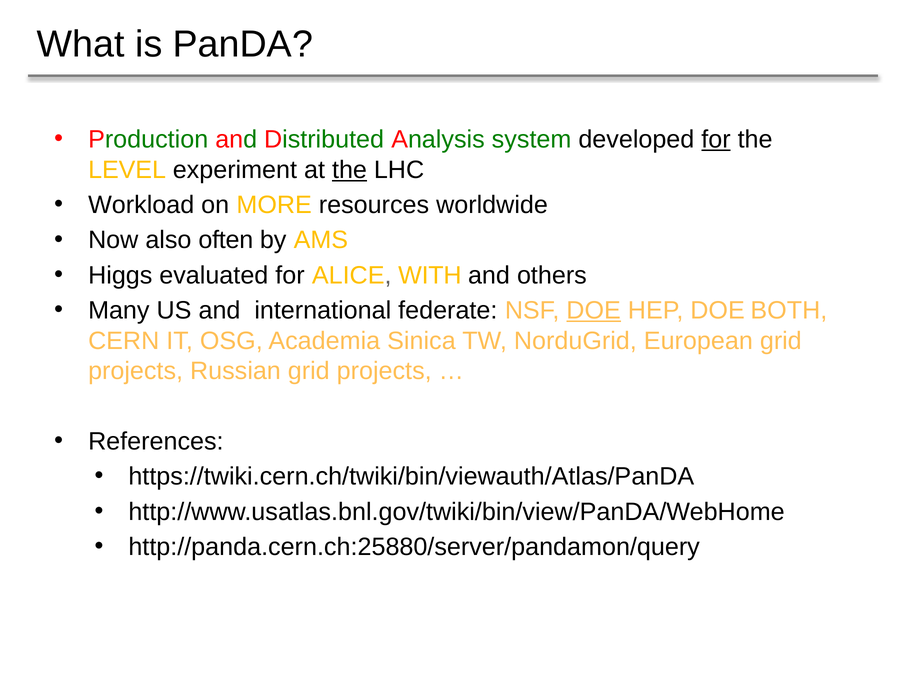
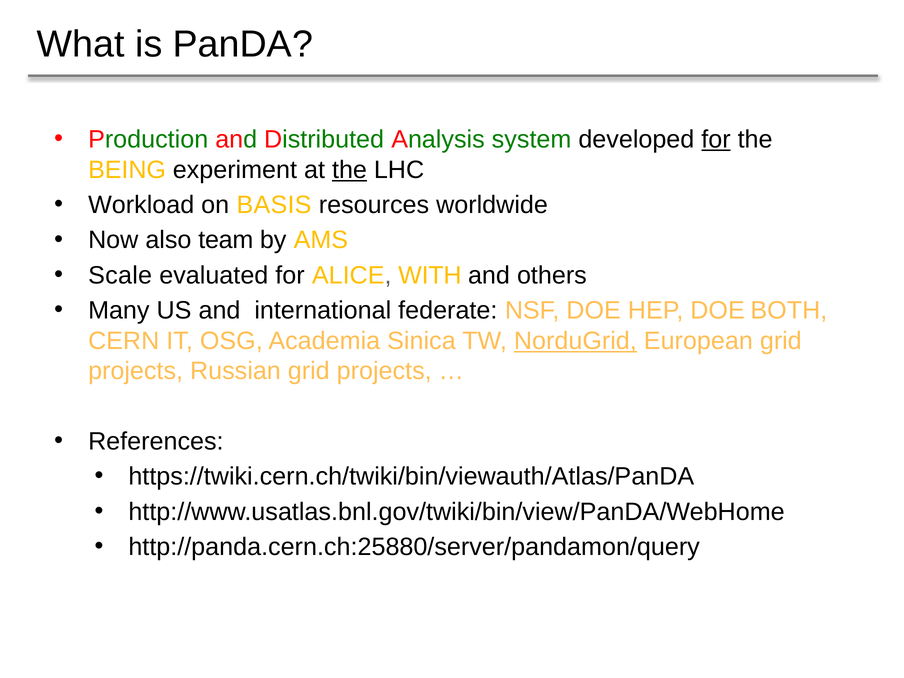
LEVEL: LEVEL -> BEING
MORE: MORE -> BASIS
often: often -> team
Higgs: Higgs -> Scale
DOE at (594, 311) underline: present -> none
NorduGrid underline: none -> present
